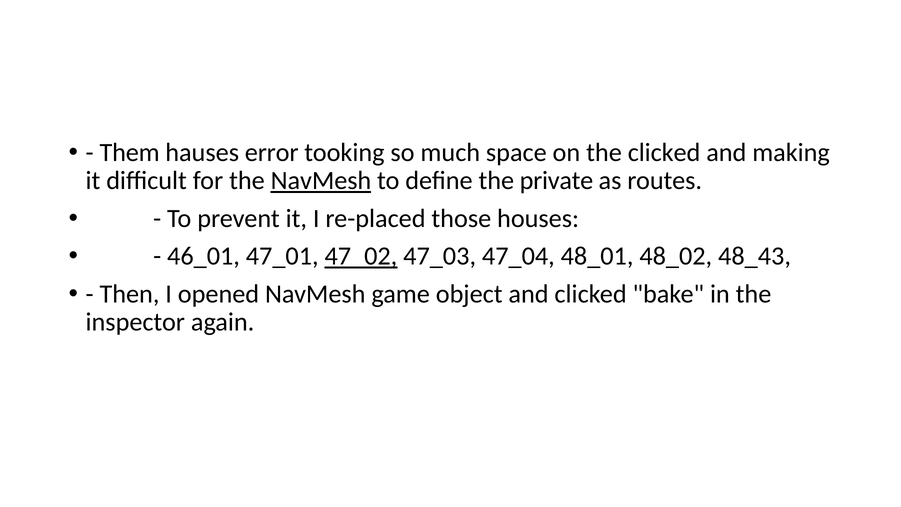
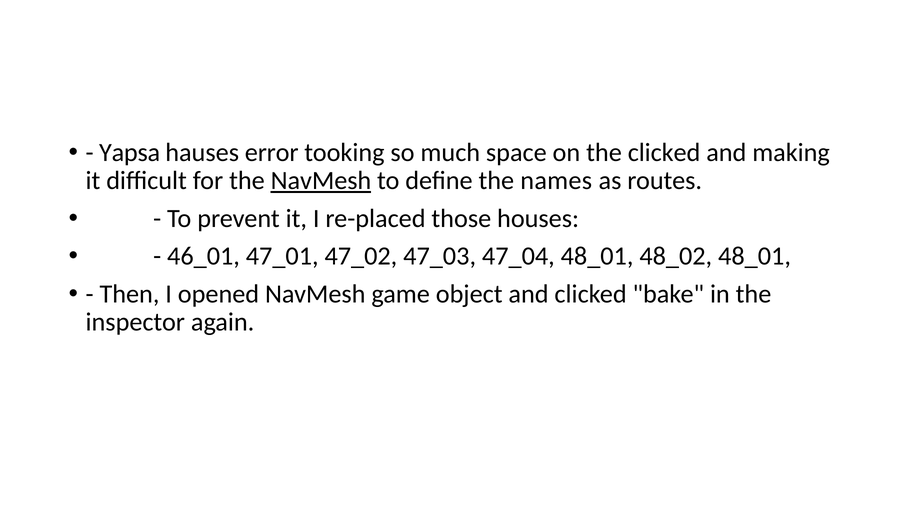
Them: Them -> Yapsa
private: private -> names
47_02 underline: present -> none
48_02 48_43: 48_43 -> 48_01
